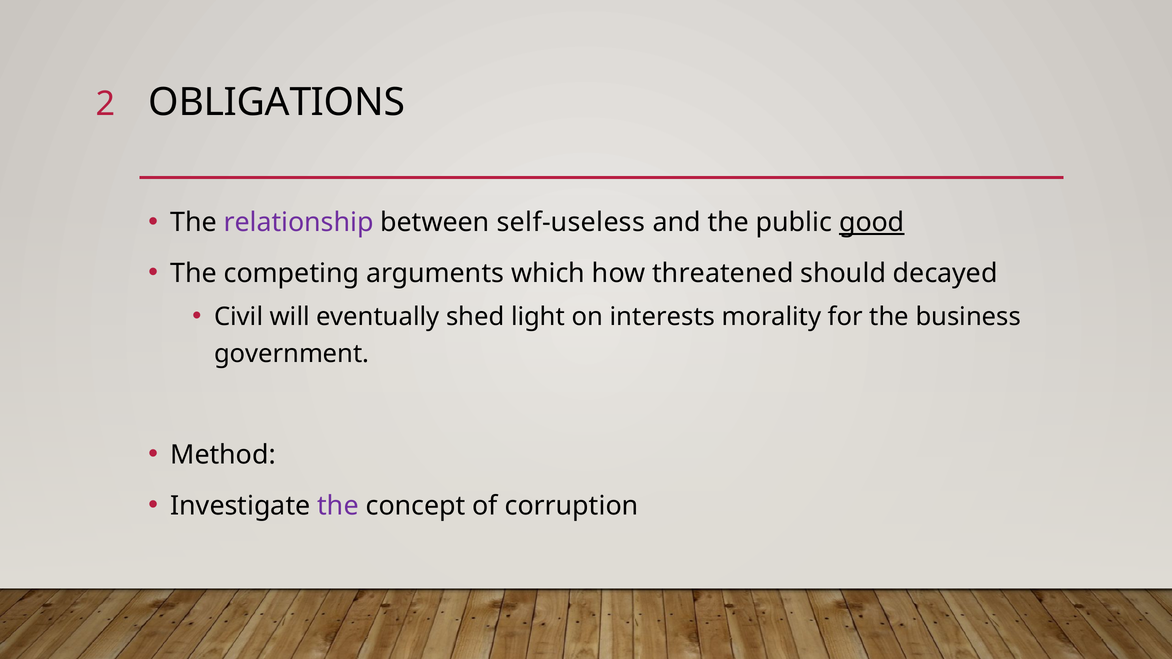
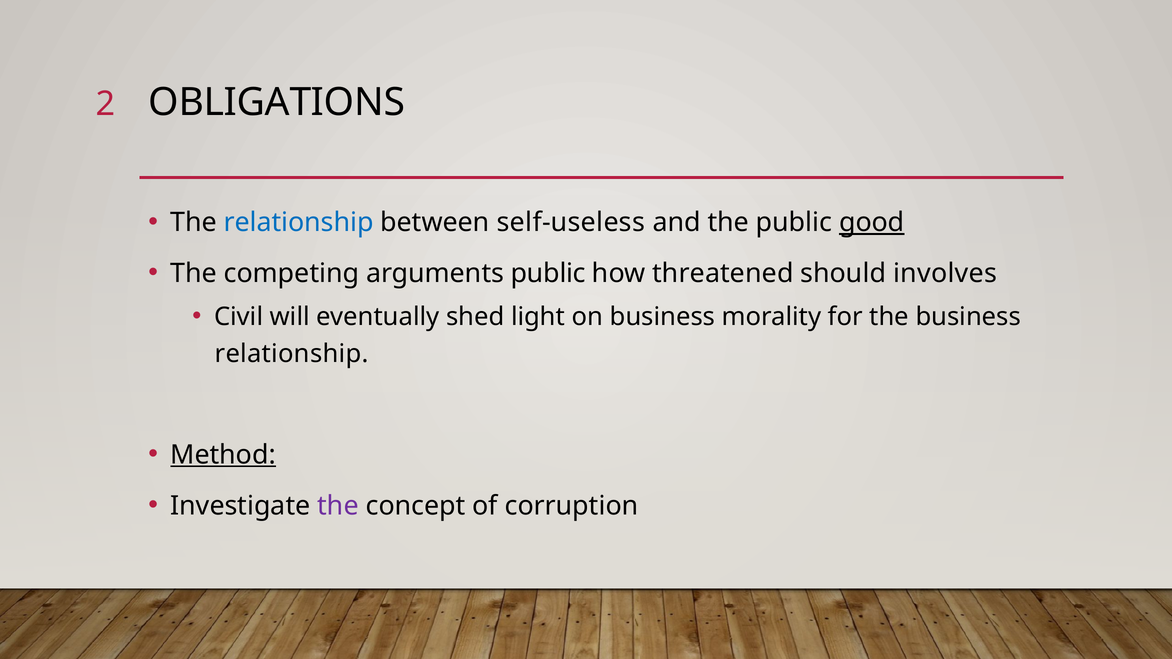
relationship at (299, 223) colour: purple -> blue
arguments which: which -> public
decayed: decayed -> involves
on interests: interests -> business
government at (292, 354): government -> relationship
Method underline: none -> present
